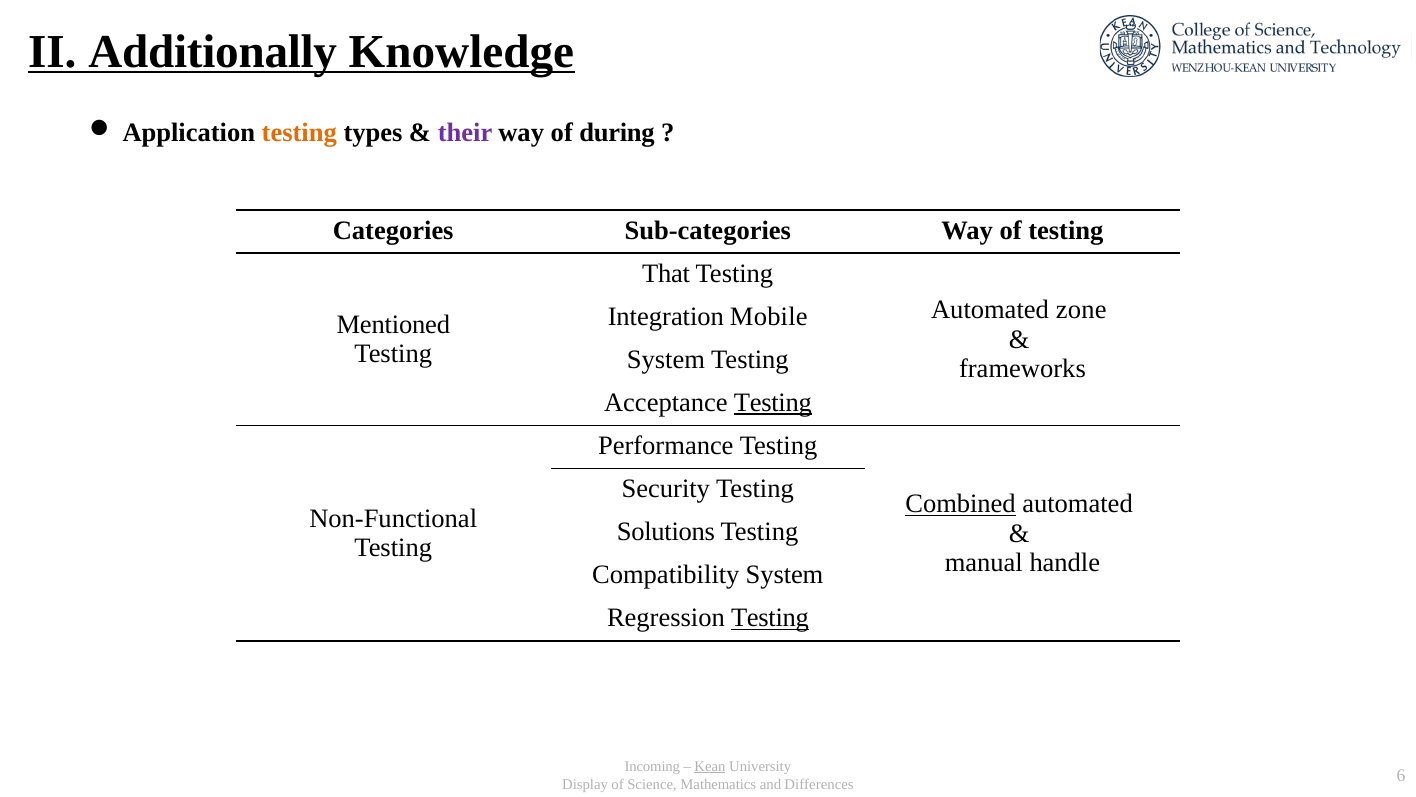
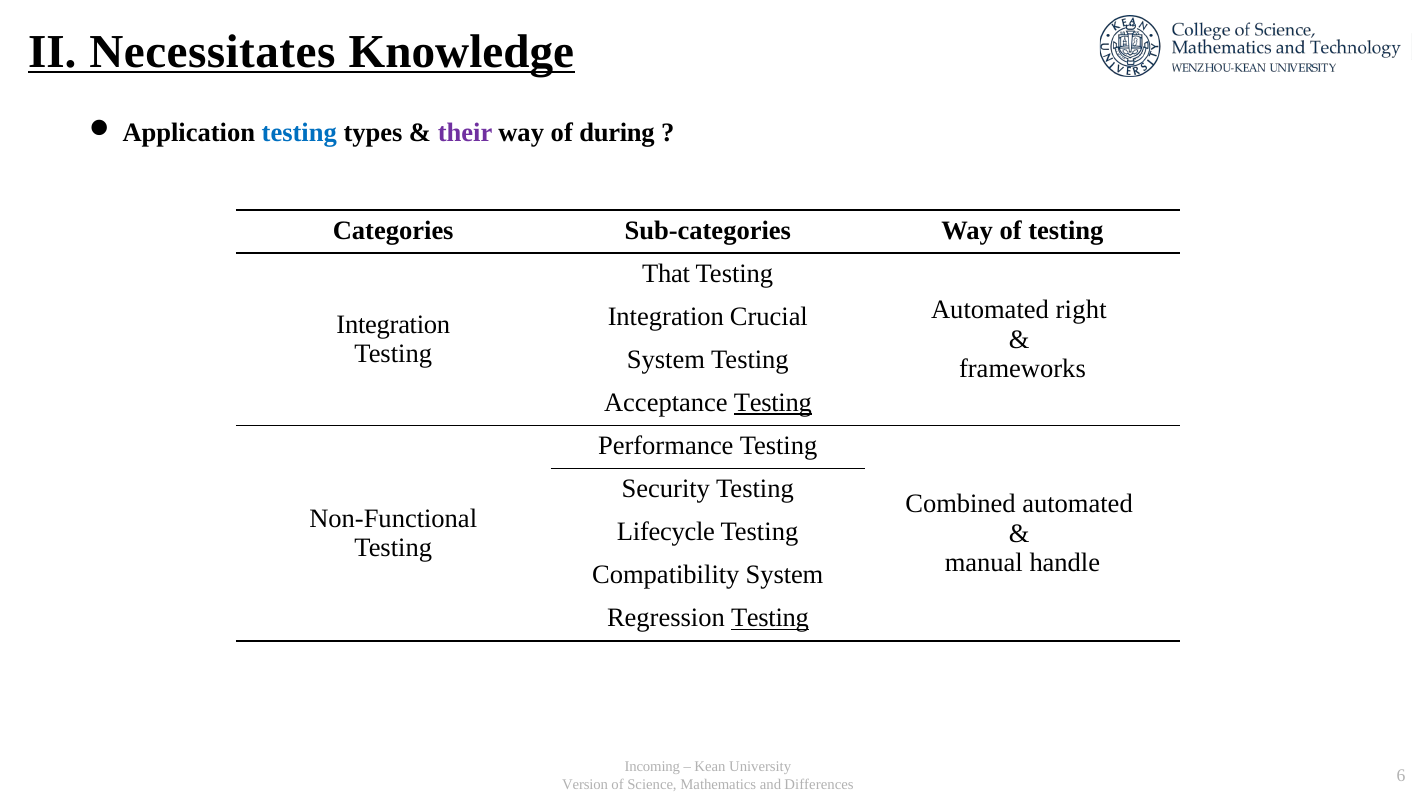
Additionally: Additionally -> Necessitates
testing at (299, 133) colour: orange -> blue
zone: zone -> right
Mobile: Mobile -> Crucial
Mentioned at (393, 325): Mentioned -> Integration
Combined underline: present -> none
Solutions: Solutions -> Lifecycle
Kean underline: present -> none
Display: Display -> Version
